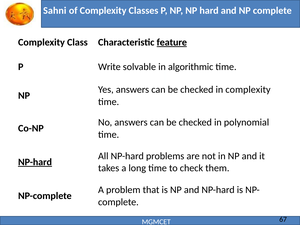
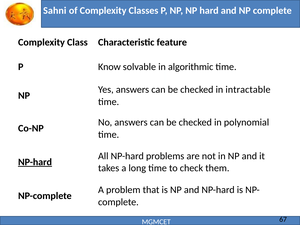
feature underline: present -> none
Write: Write -> Know
in complexity: complexity -> intractable
